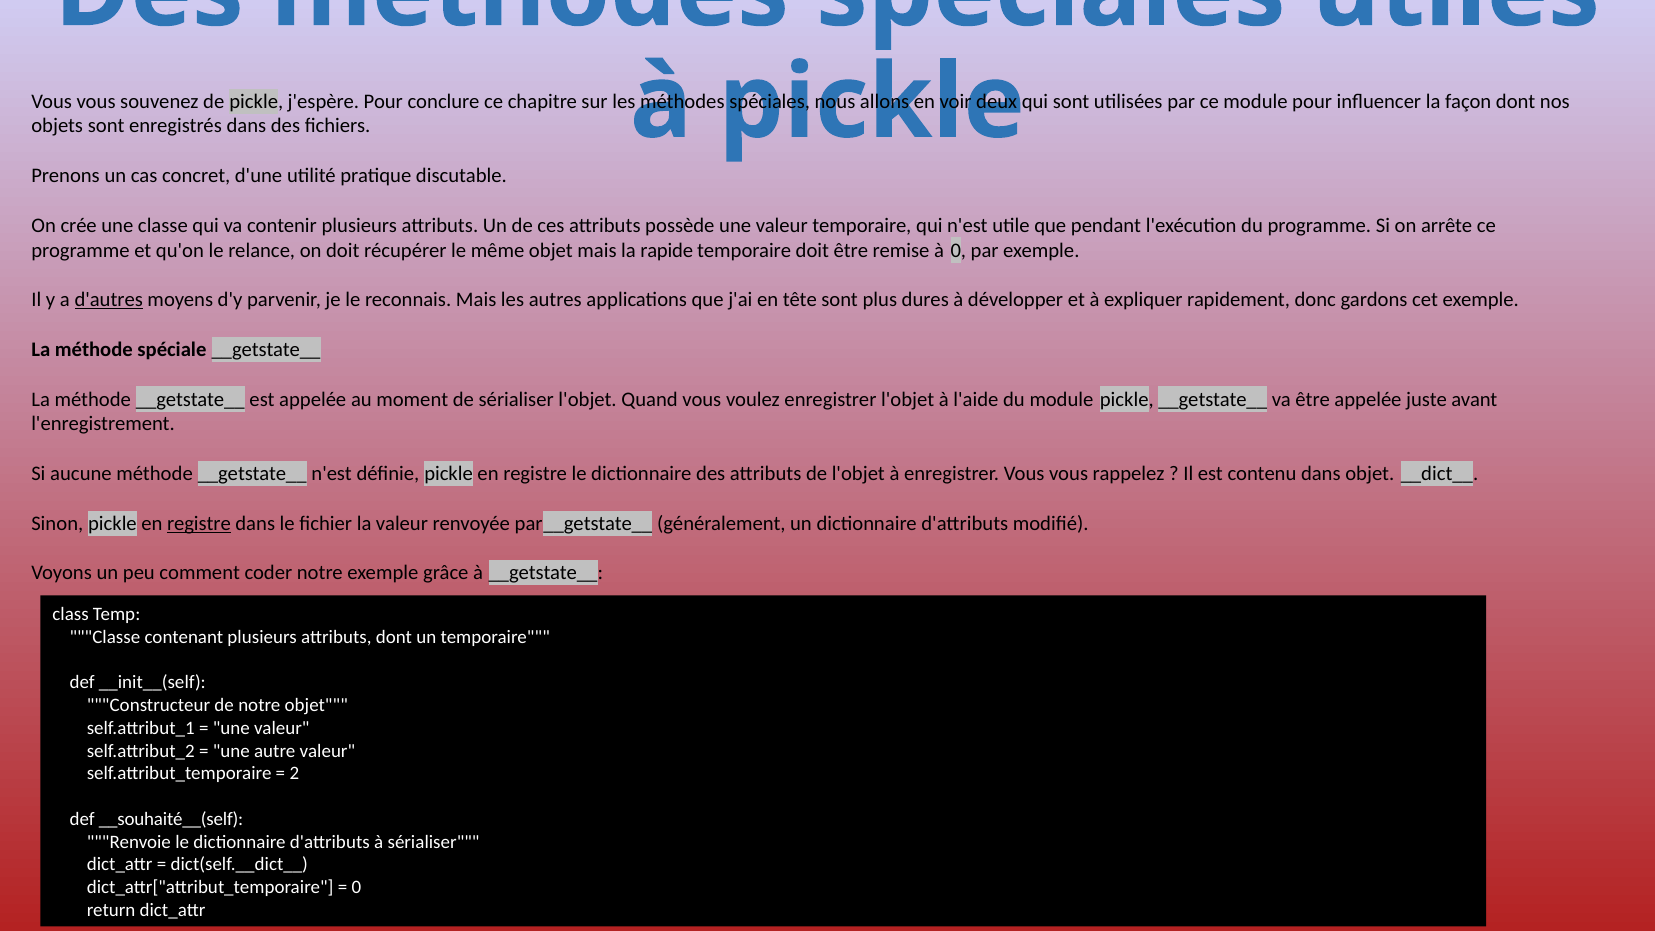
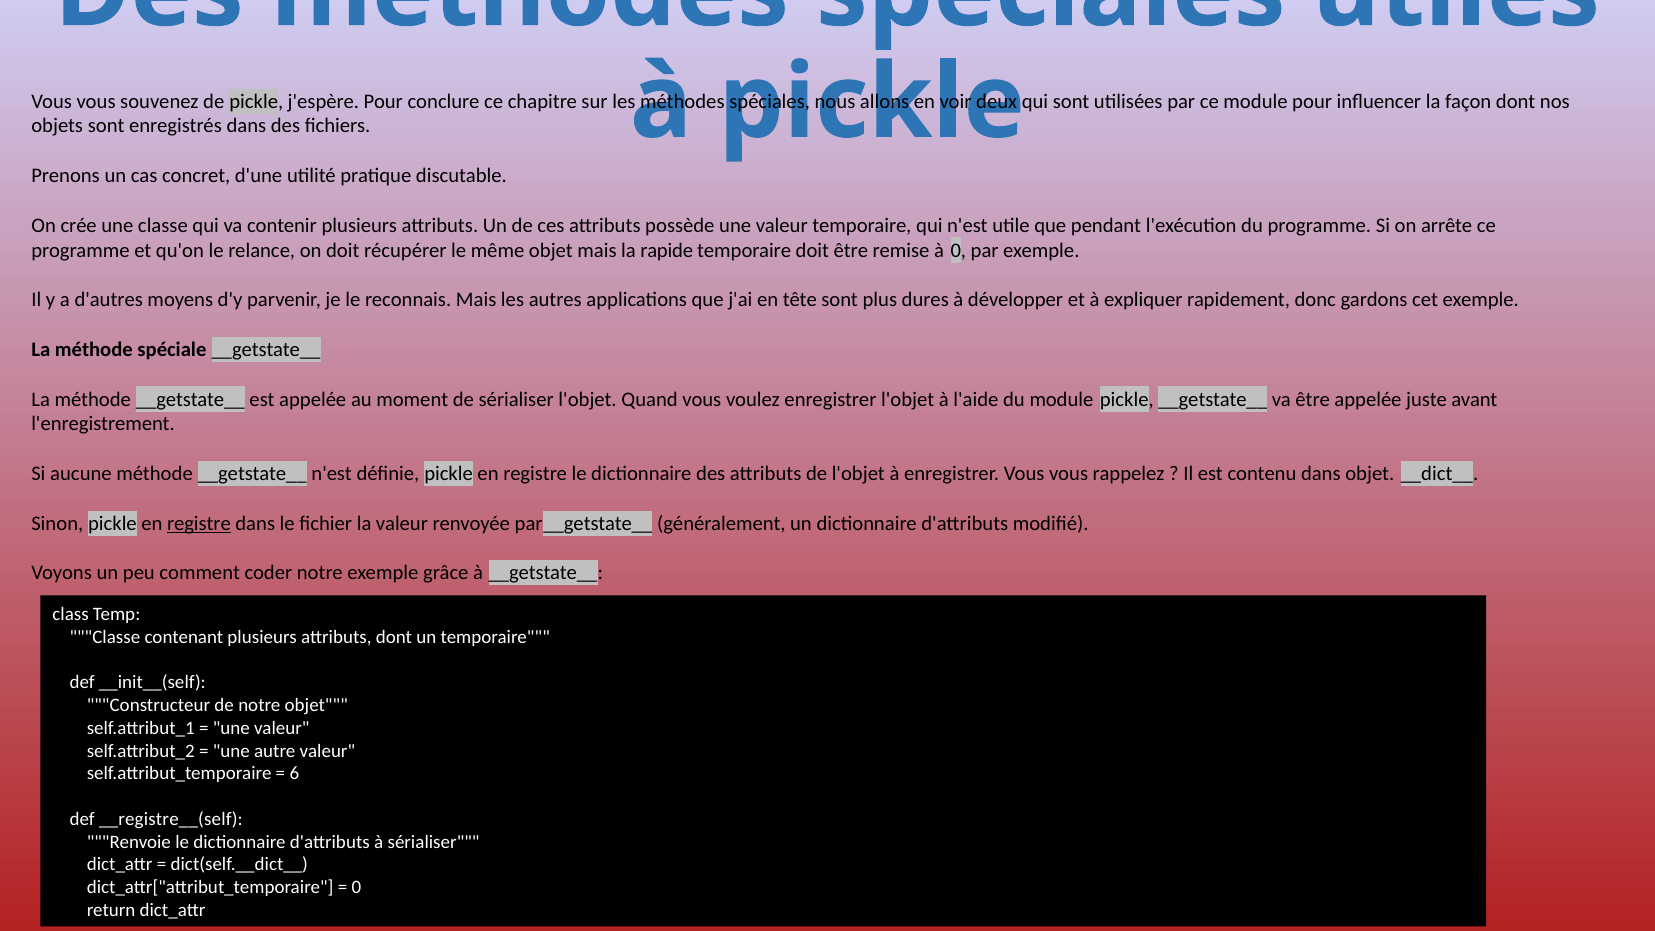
d'autres underline: present -> none
2: 2 -> 6
__souhaité__(self: __souhaité__(self -> __registre__(self
